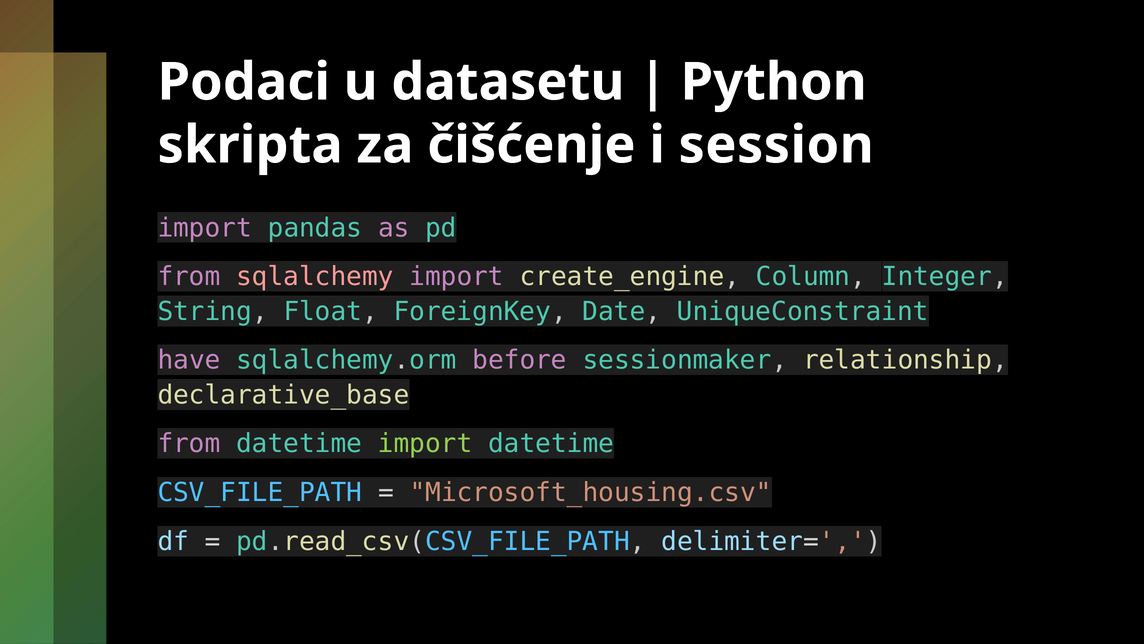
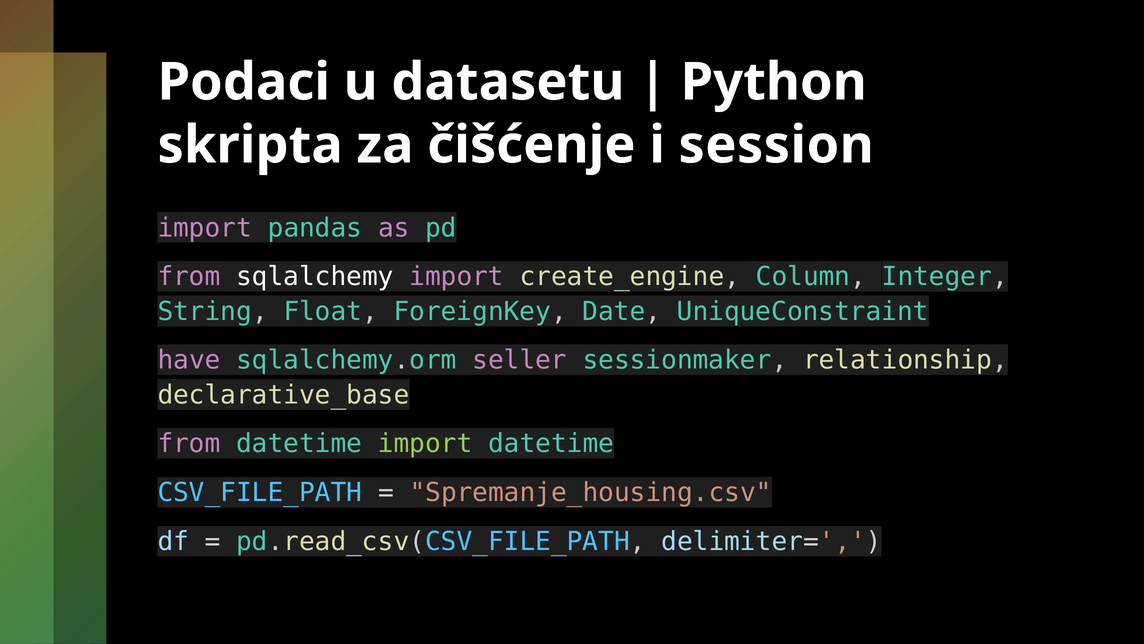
sqlalchemy colour: pink -> white
before: before -> seller
Microsoft_housing.csv: Microsoft_housing.csv -> Spremanje_housing.csv
